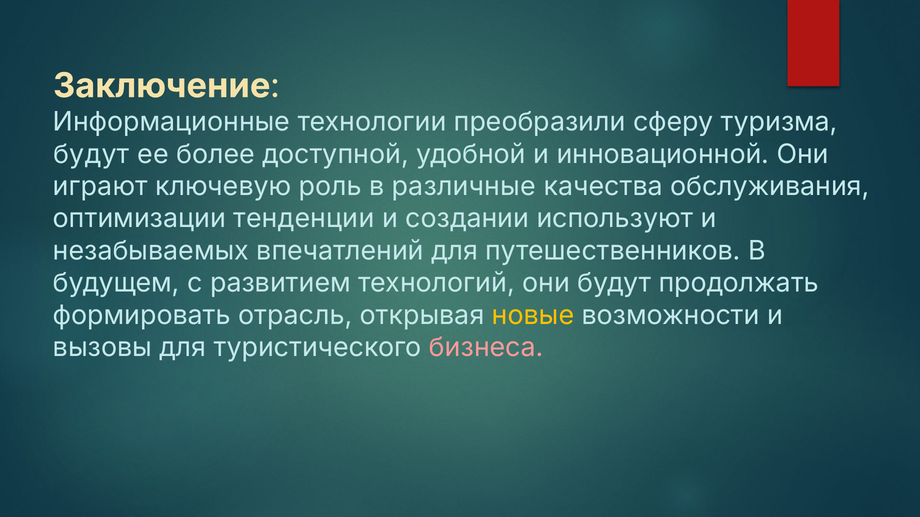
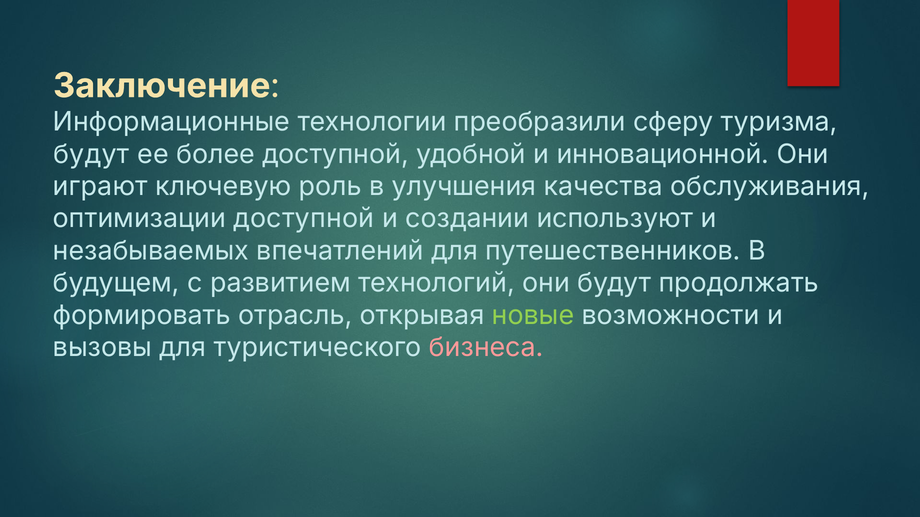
различные: различные -> улучшения
оптимизации тенденции: тенденции -> доступной
новые colour: yellow -> light green
